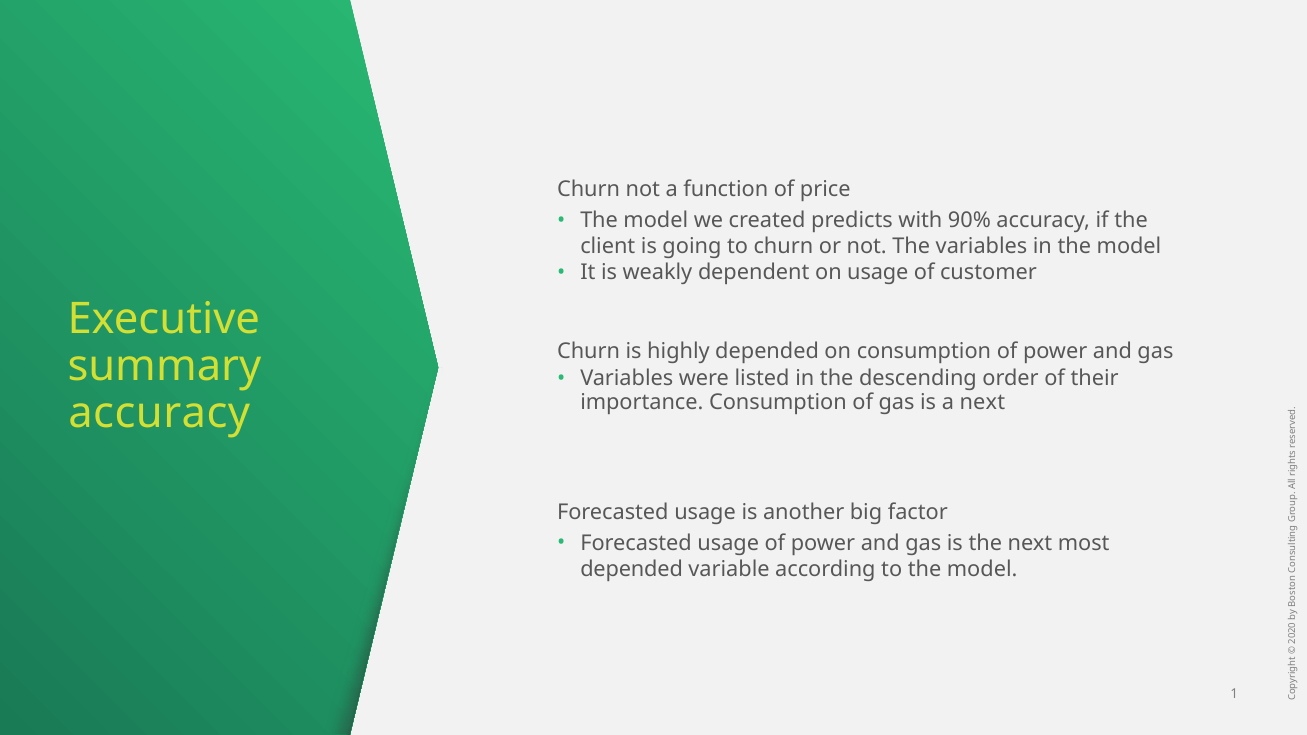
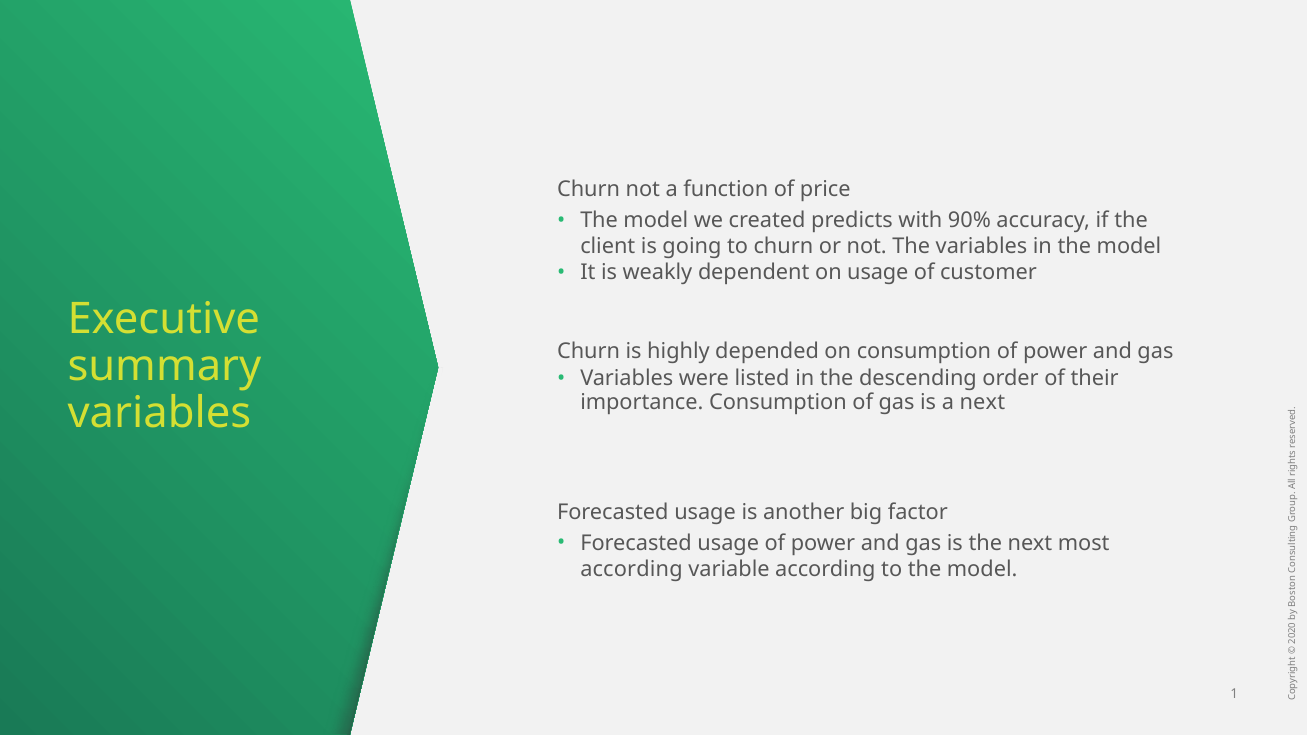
accuracy at (159, 414): accuracy -> variables
depended at (632, 569): depended -> according
